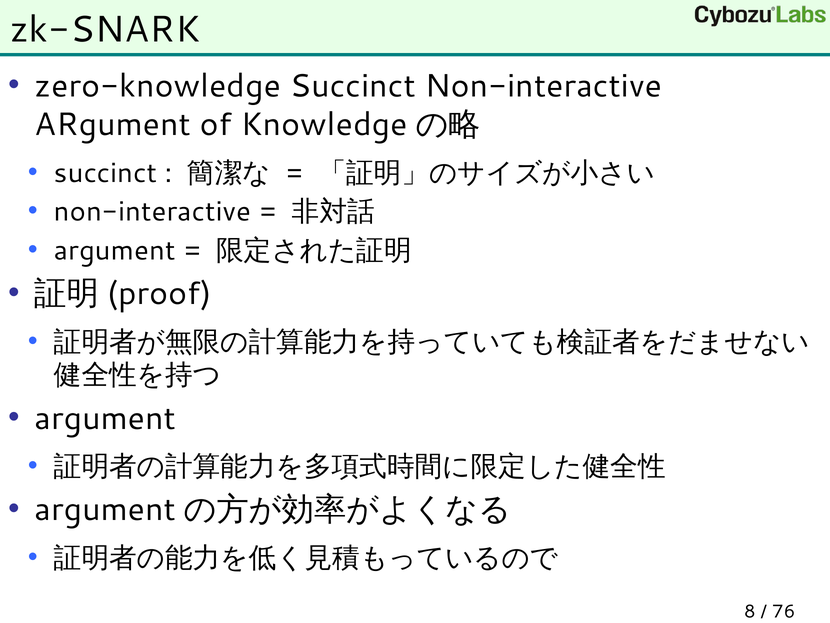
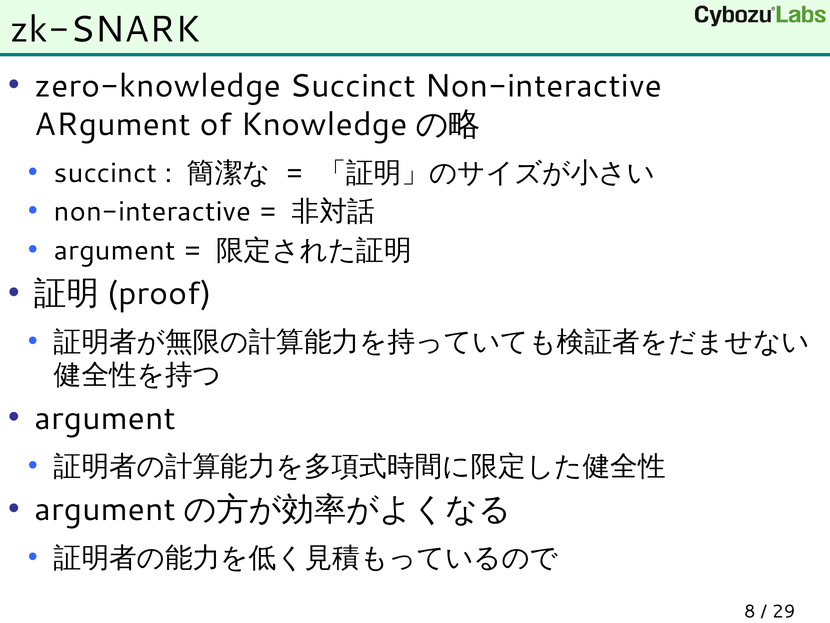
76: 76 -> 29
